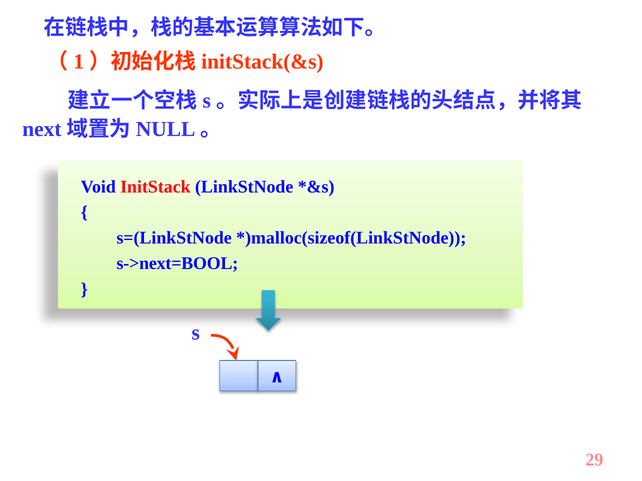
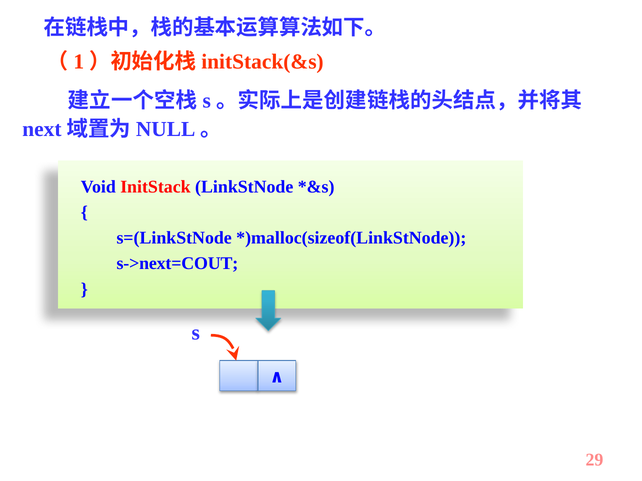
s->next=BOOL: s->next=BOOL -> s->next=COUT
